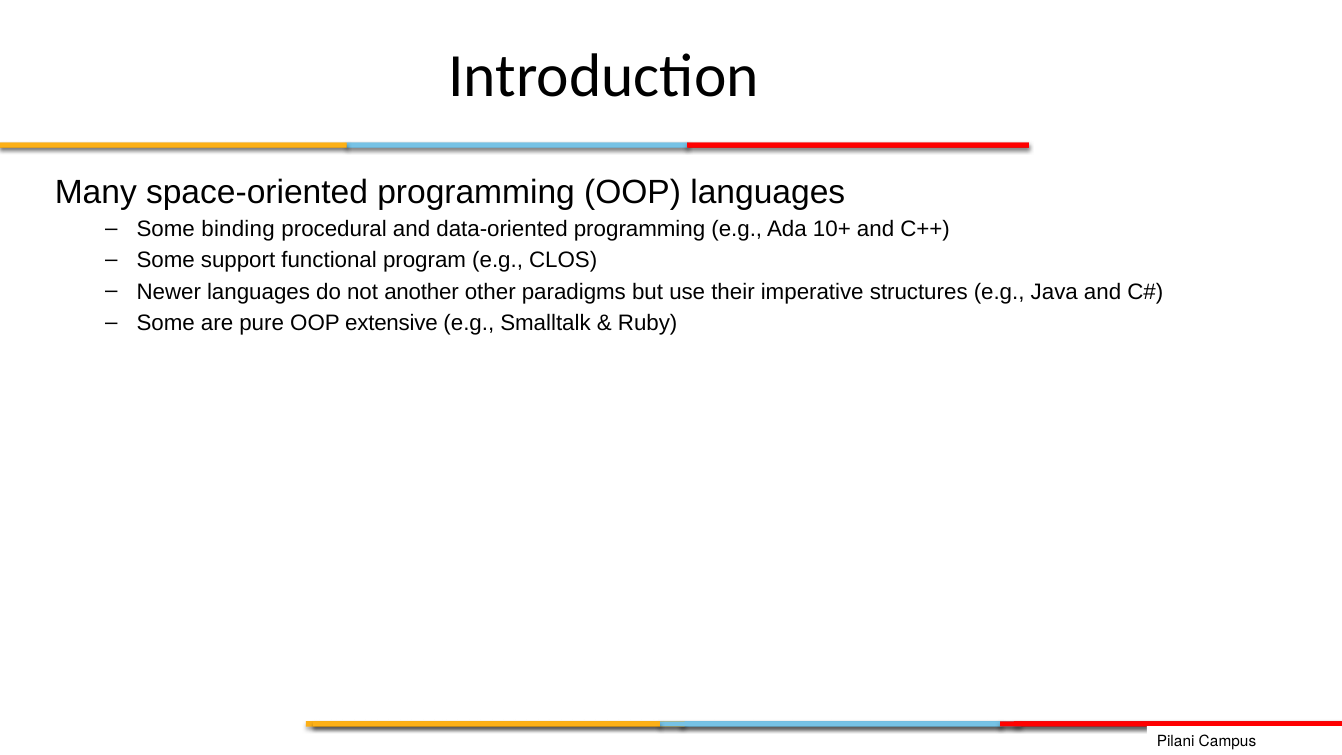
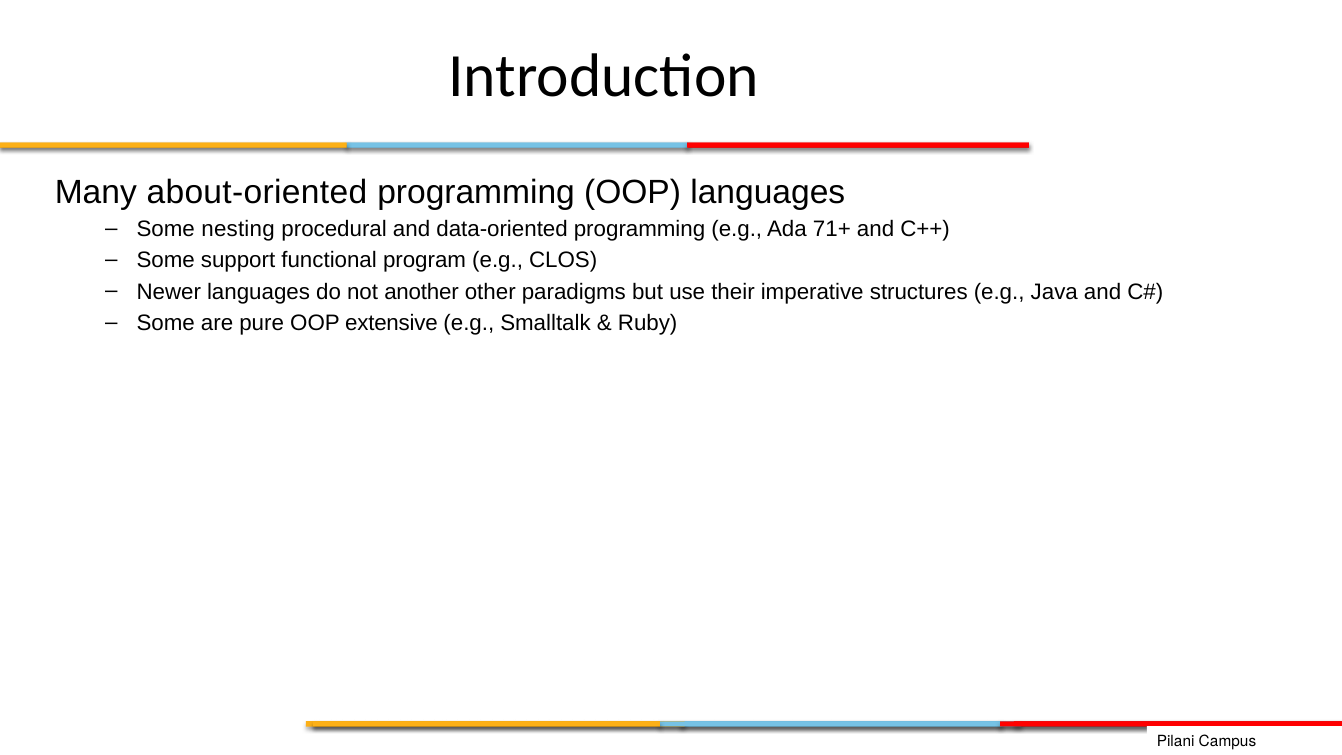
space-oriented: space-oriented -> about-oriented
binding: binding -> nesting
10+: 10+ -> 71+
